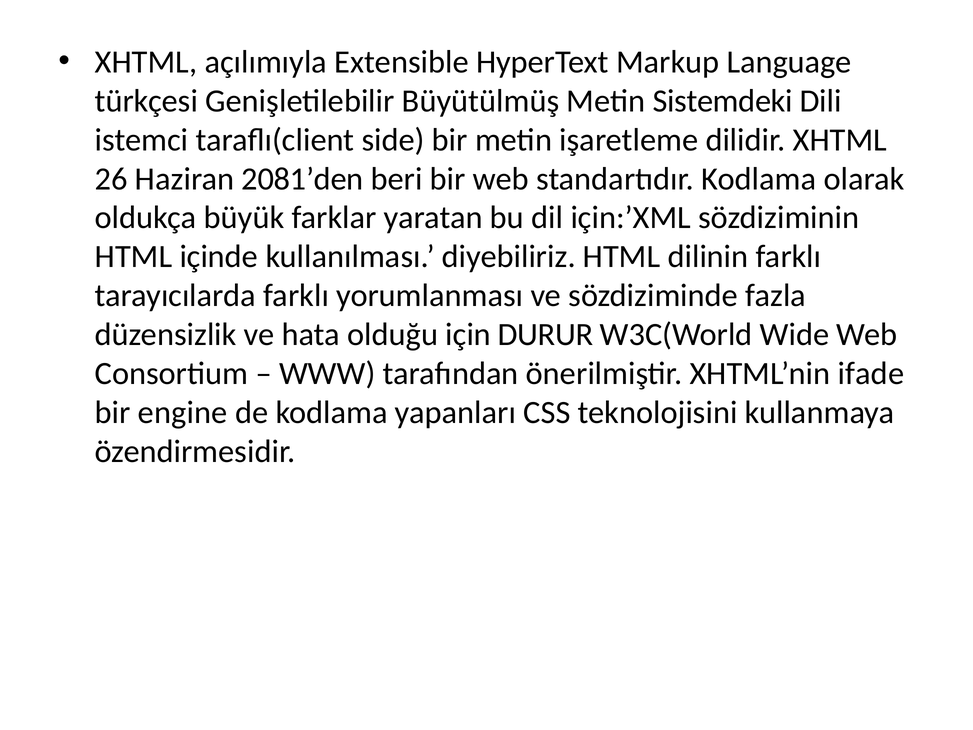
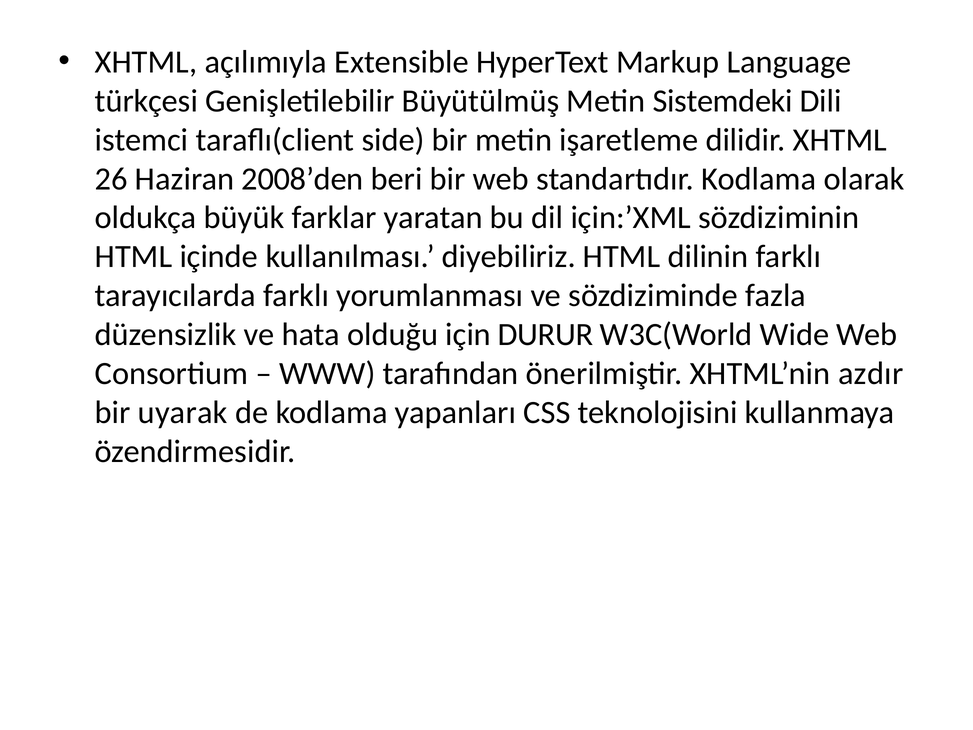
2081’den: 2081’den -> 2008’den
ifade: ifade -> azdır
engine: engine -> uyarak
